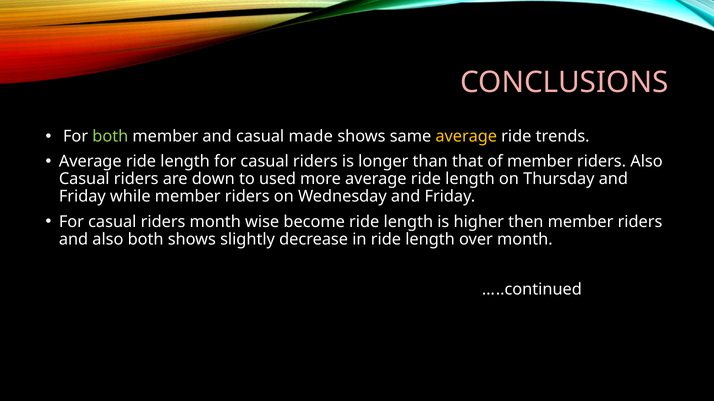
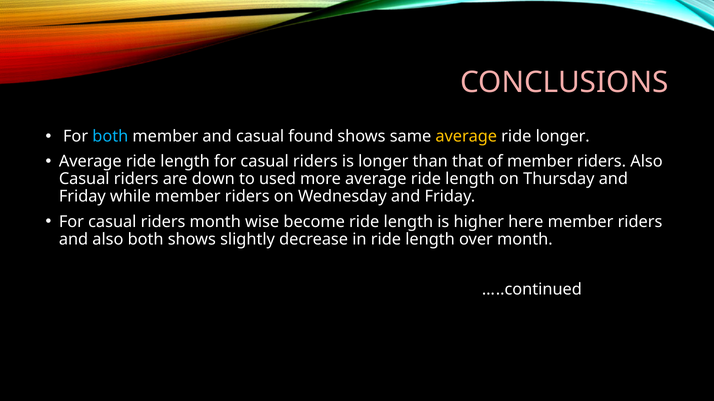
both at (110, 137) colour: light green -> light blue
made: made -> found
ride trends: trends -> longer
then: then -> here
